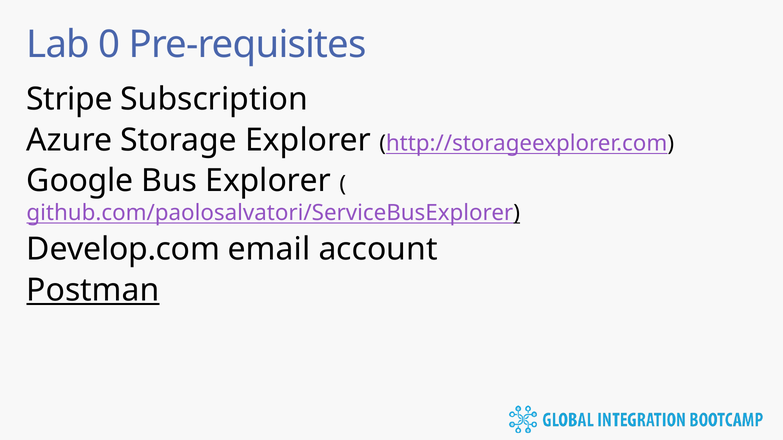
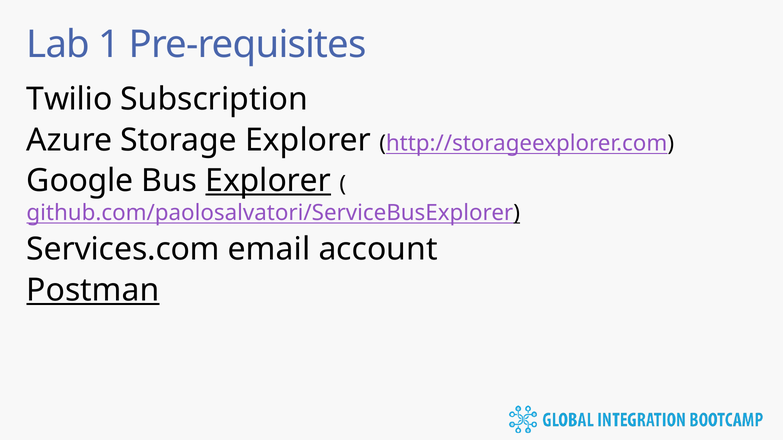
0: 0 -> 1
Stripe: Stripe -> Twilio
Explorer at (268, 181) underline: none -> present
Develop.com: Develop.com -> Services.com
